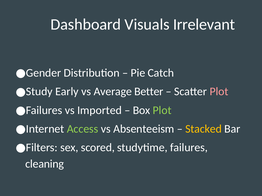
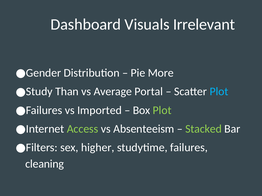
Catch: Catch -> More
Early: Early -> Than
Better: Better -> Portal
Plot at (219, 92) colour: pink -> light blue
Stacked colour: yellow -> light green
scored: scored -> higher
